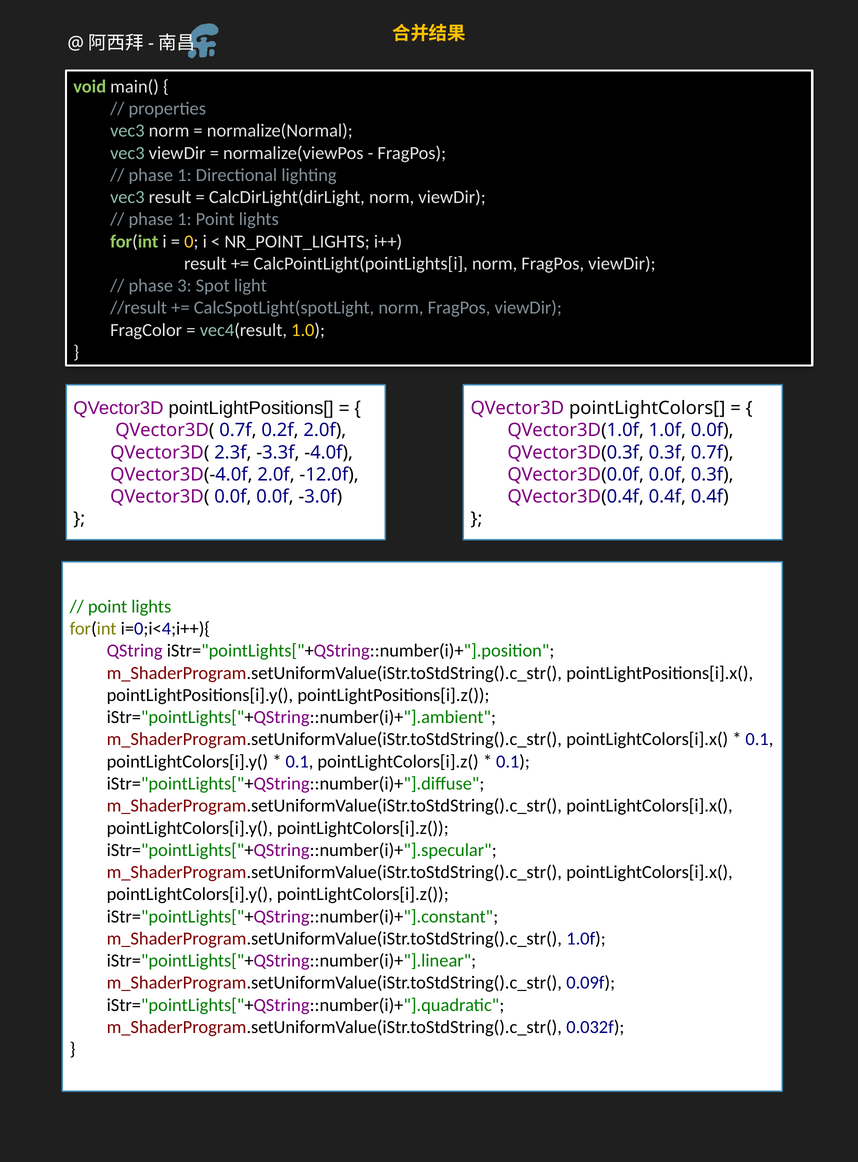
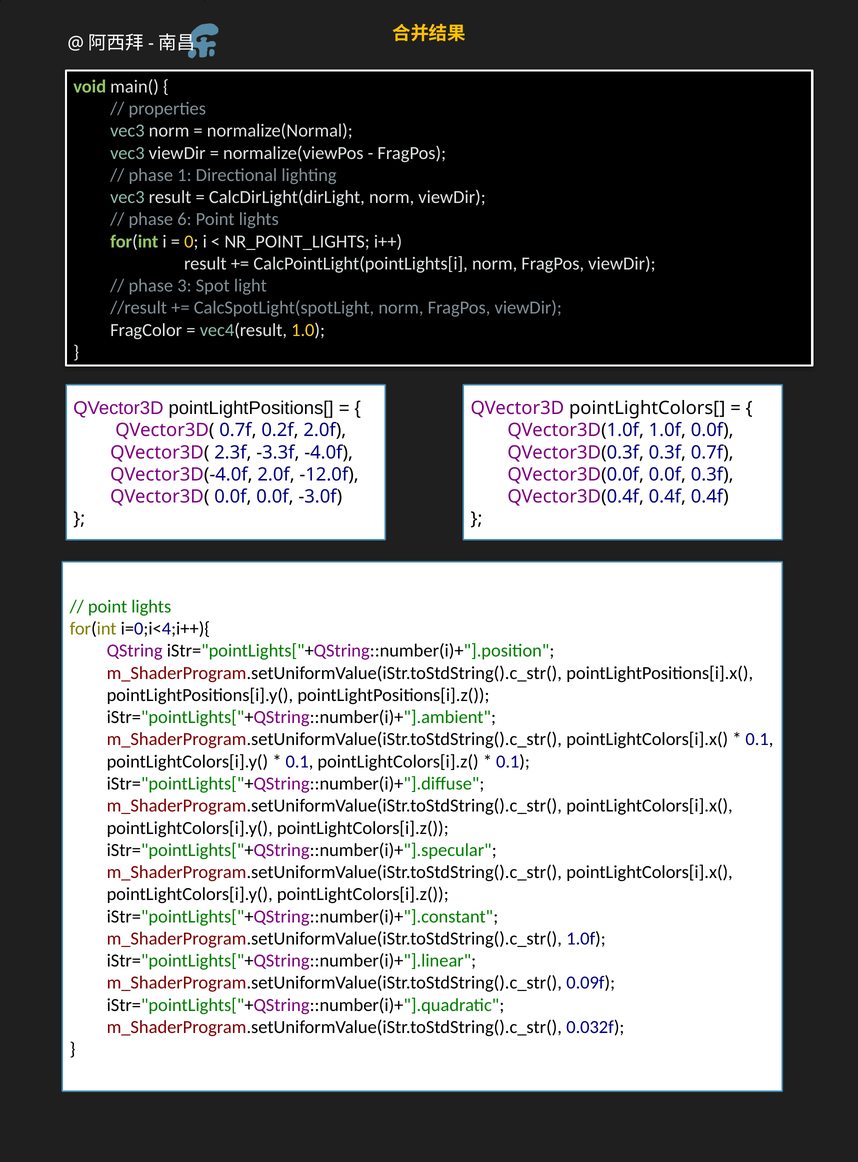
1 at (184, 220): 1 -> 6
